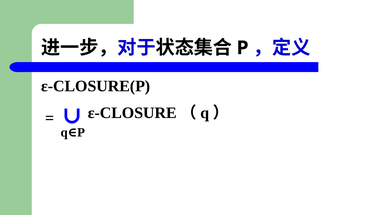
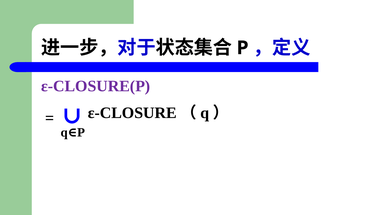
ε-CLOSURE(P colour: black -> purple
